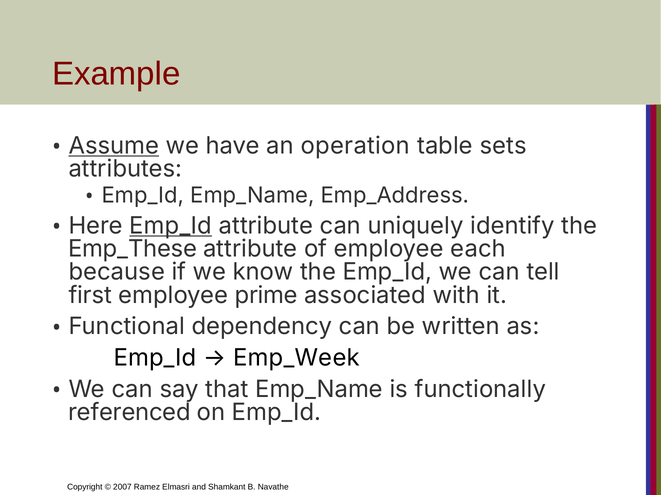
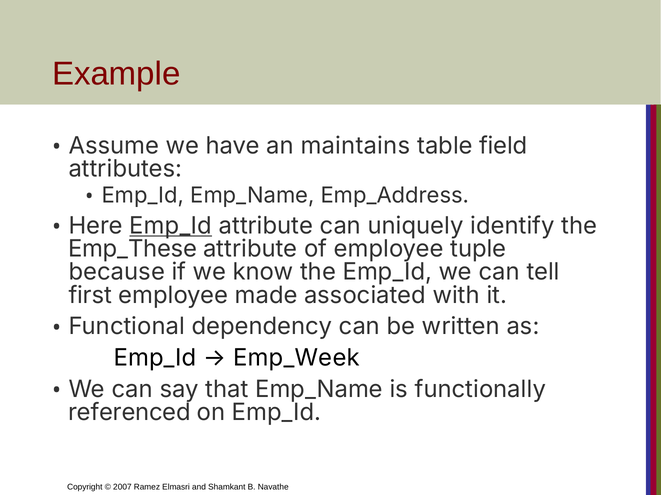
Assume underline: present -> none
operation: operation -> maintains
sets: sets -> field
each: each -> tuple
prime: prime -> made
